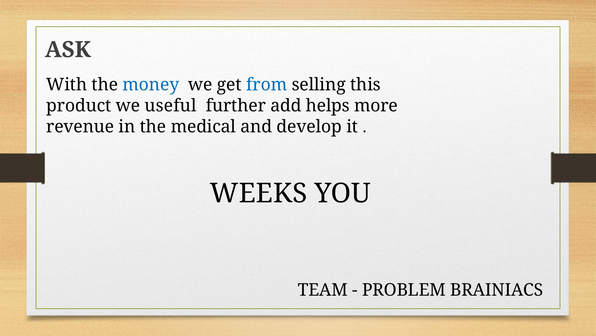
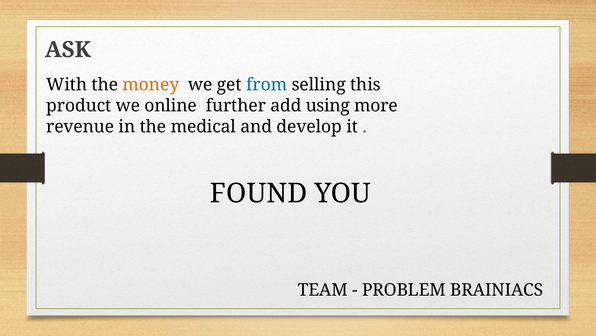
money colour: blue -> orange
useful: useful -> online
helps: helps -> using
WEEKS: WEEKS -> FOUND
